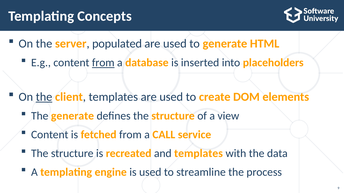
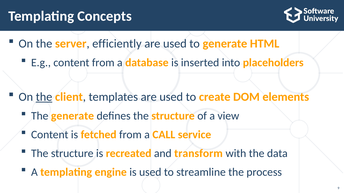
populated: populated -> efficiently
from at (103, 63) underline: present -> none
and templates: templates -> transform
